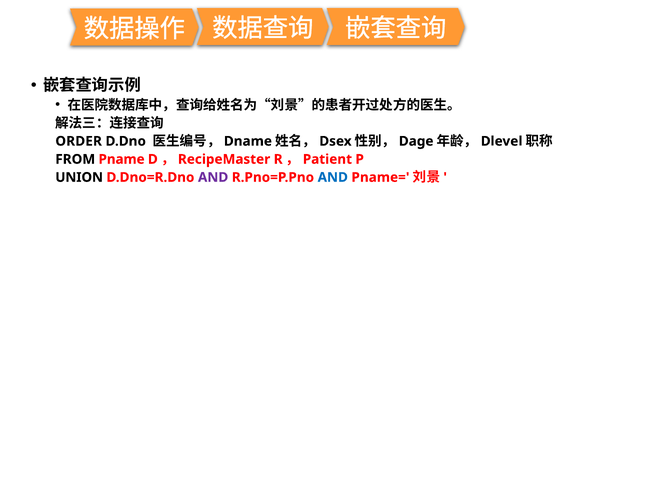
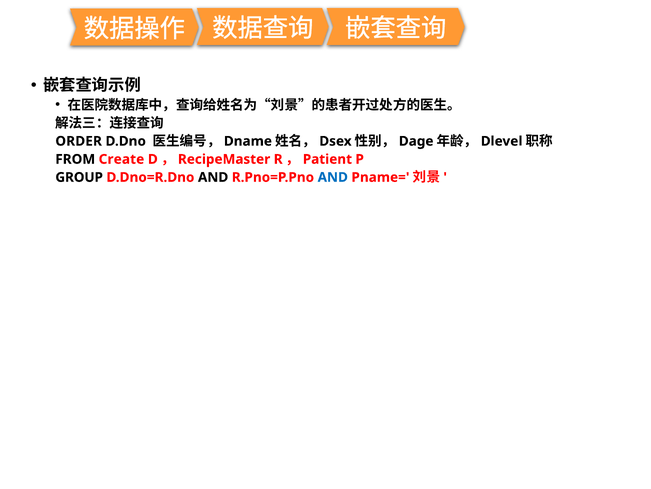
Pname: Pname -> Create
UNION: UNION -> GROUP
AND at (213, 177) colour: purple -> black
